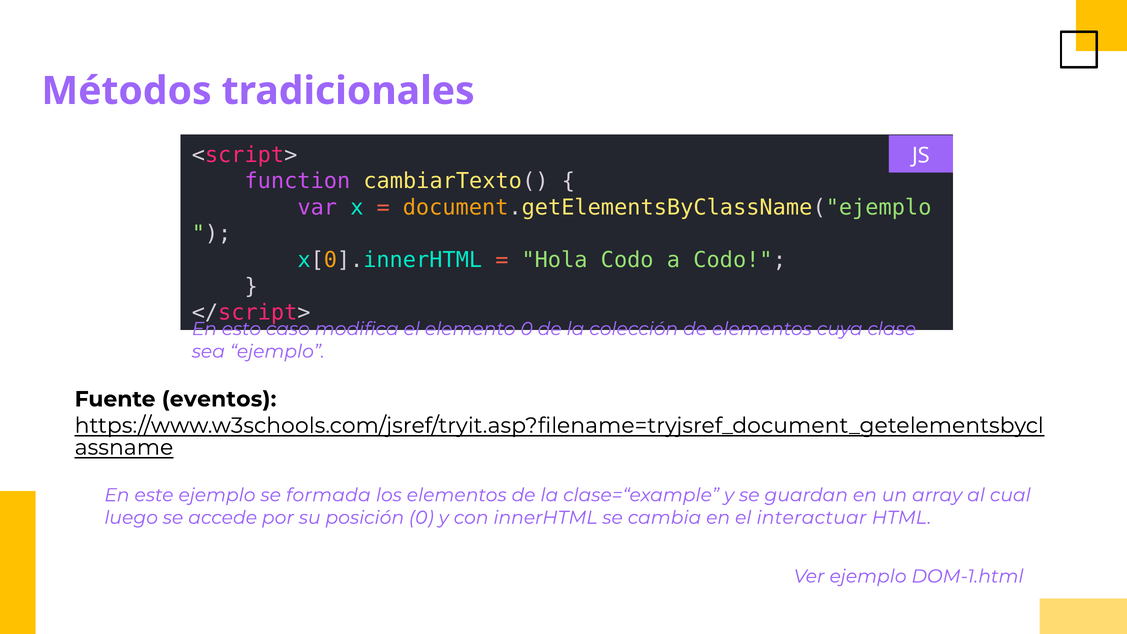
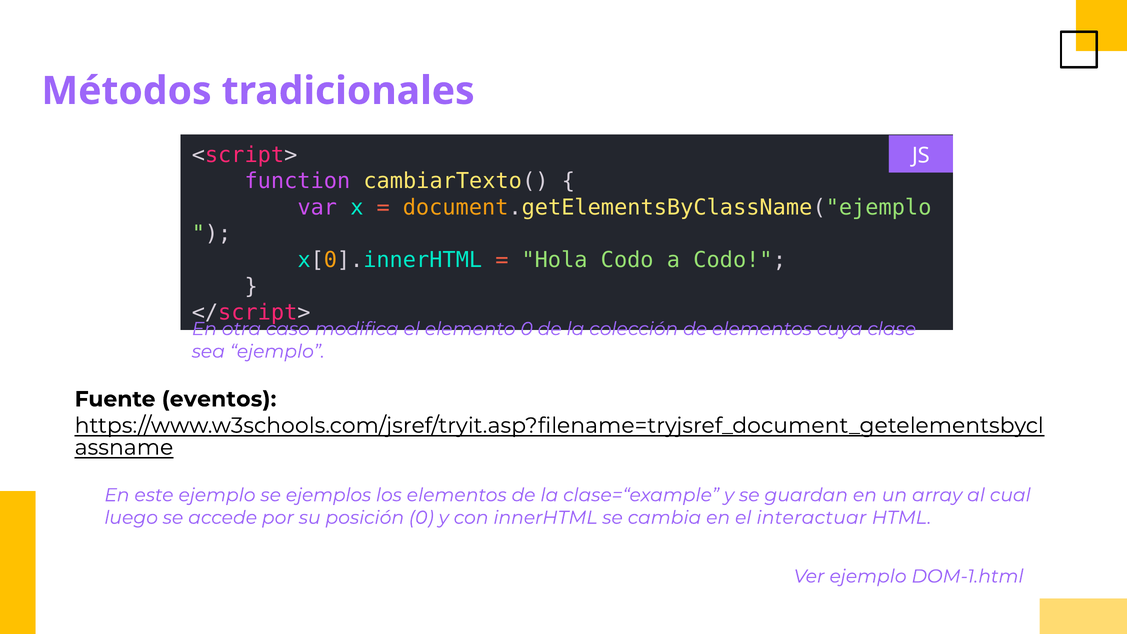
esto: esto -> otra
formada: formada -> ejemplos
